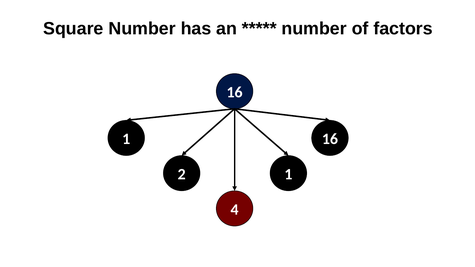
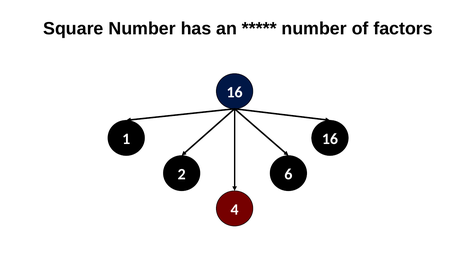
2 1: 1 -> 6
